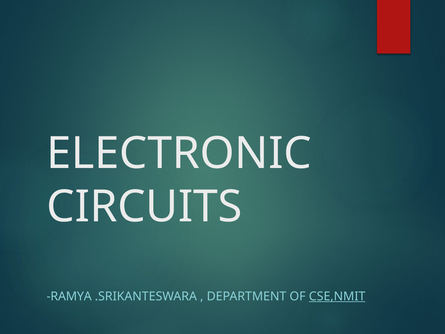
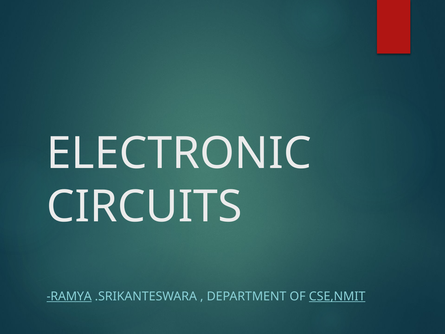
RAMYA underline: none -> present
